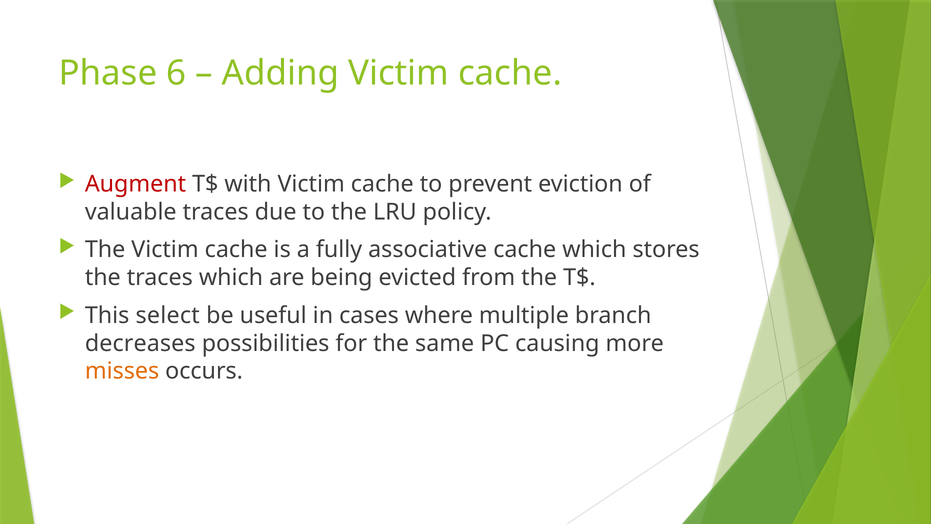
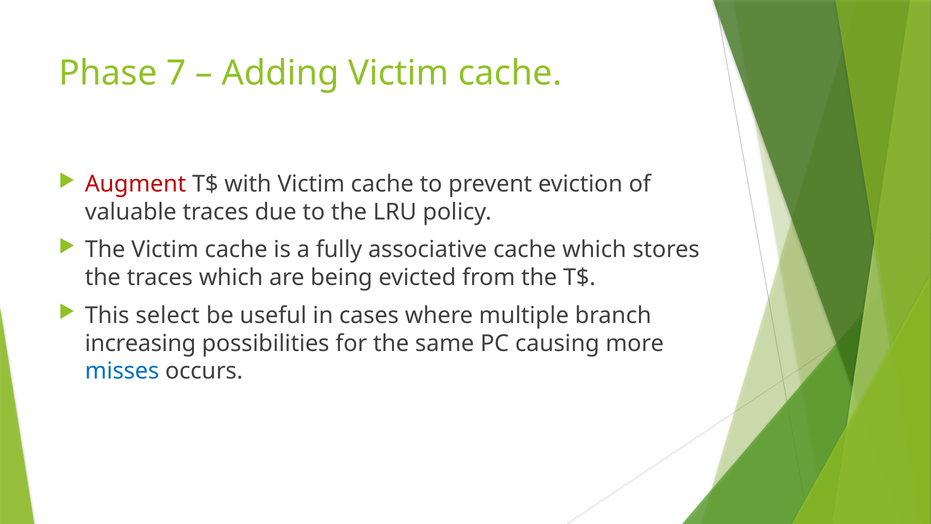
6: 6 -> 7
decreases: decreases -> increasing
misses colour: orange -> blue
